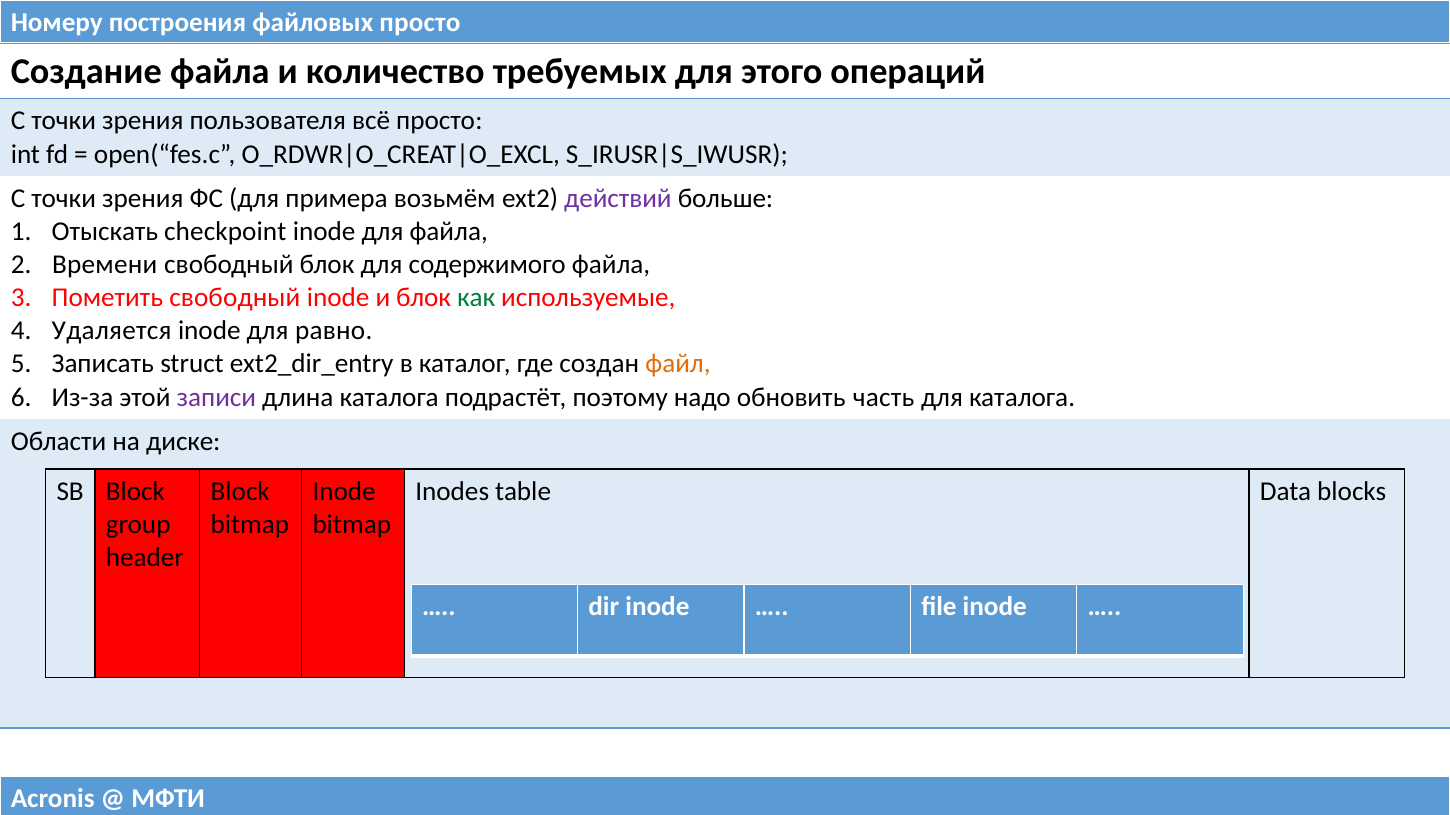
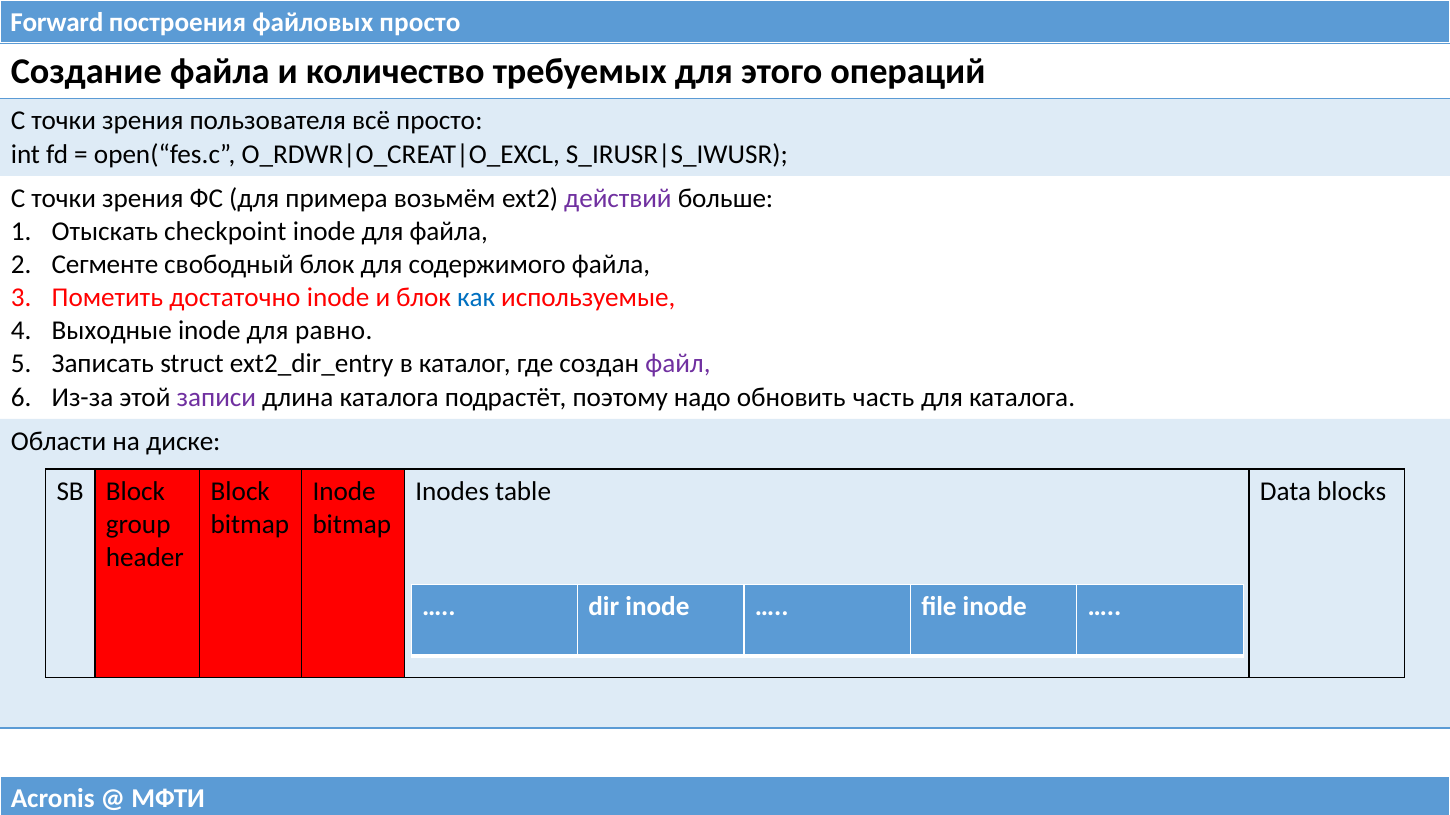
Номеру: Номеру -> Forward
Времени: Времени -> Сегменте
Пометить свободный: свободный -> достаточно
как colour: green -> blue
Удаляется: Удаляется -> Выходные
файл colour: orange -> purple
